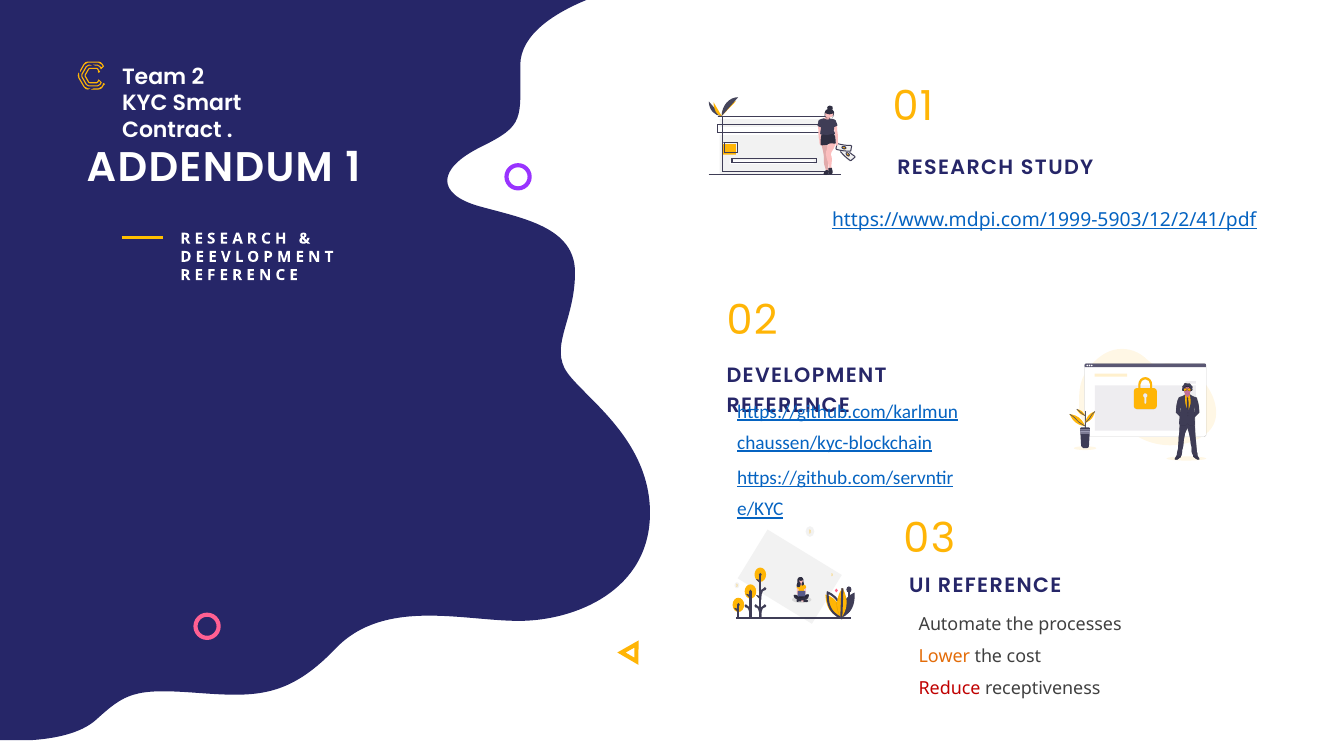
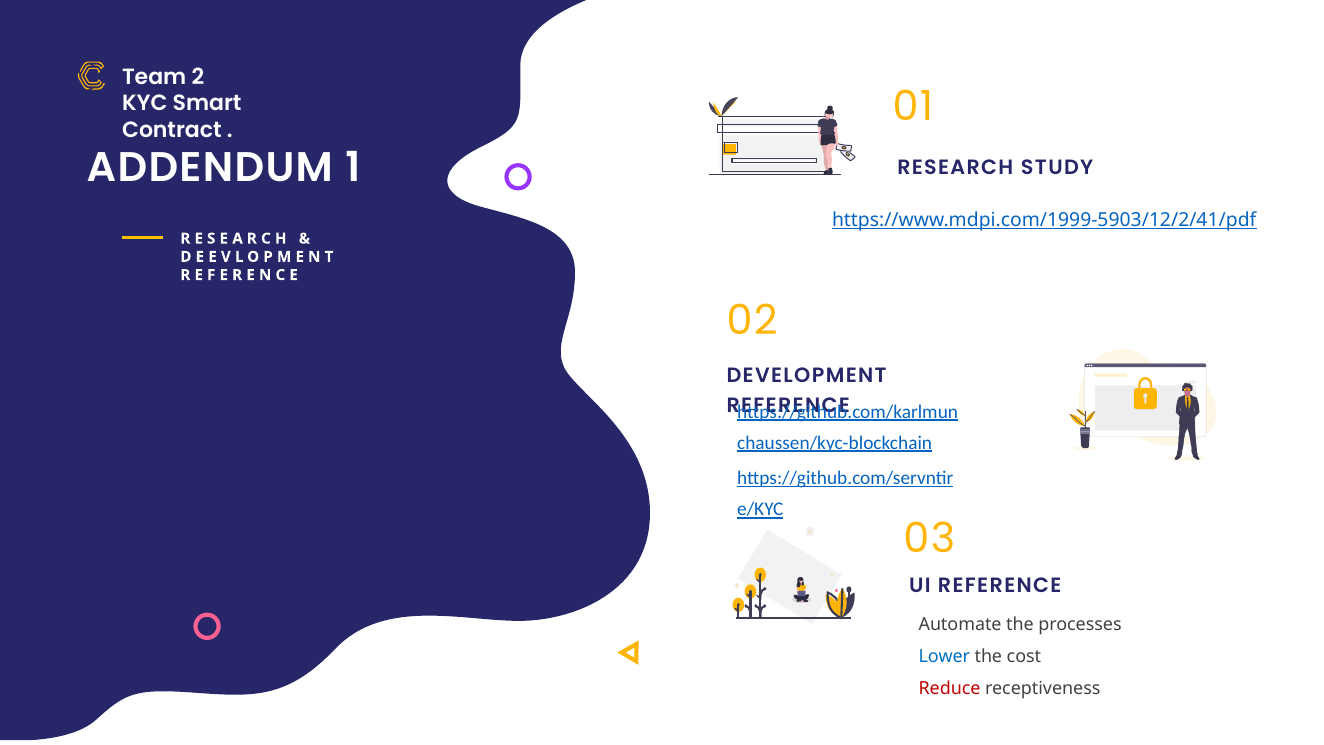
Lower colour: orange -> blue
